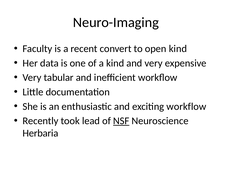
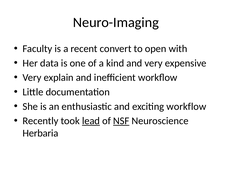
open kind: kind -> with
tabular: tabular -> explain
lead underline: none -> present
